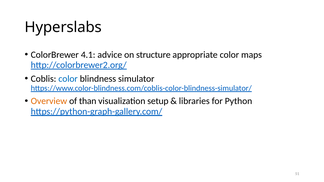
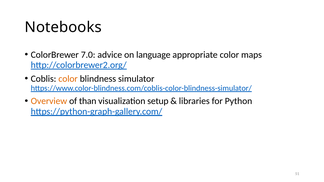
Hyperslabs: Hyperslabs -> Notebooks
4.1: 4.1 -> 7.0
structure: structure -> language
color at (68, 79) colour: blue -> orange
